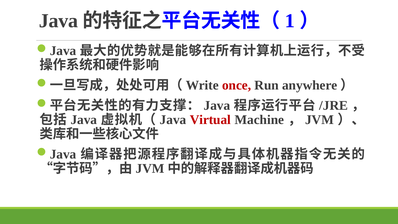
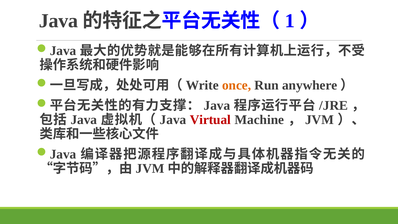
once colour: red -> orange
